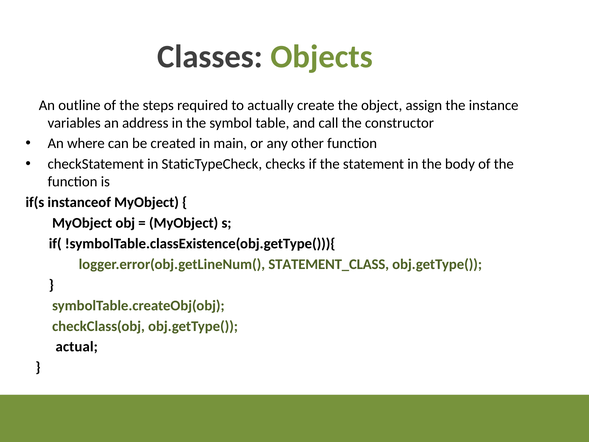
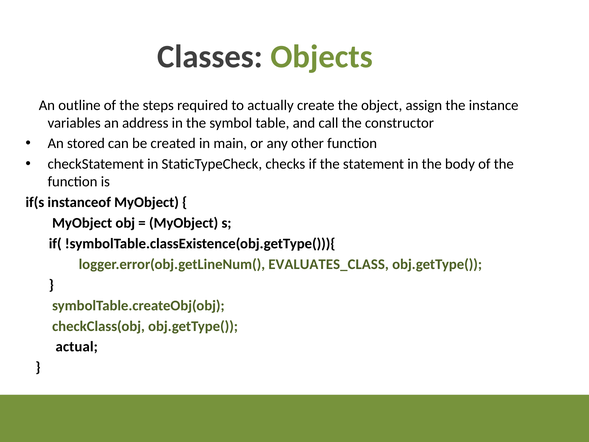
where: where -> stored
STATEMENT_CLASS: STATEMENT_CLASS -> EVALUATES_CLASS
